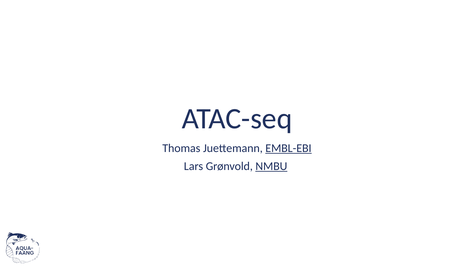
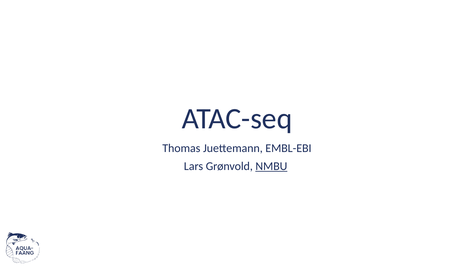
EMBL-EBI underline: present -> none
